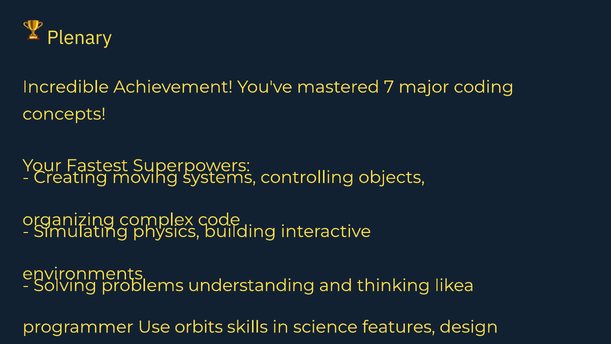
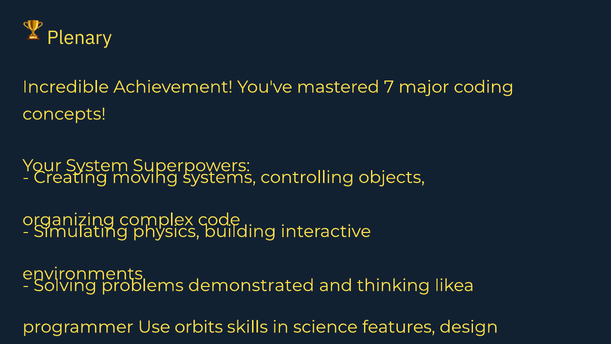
Fastest: Fastest -> System
understanding: understanding -> demonstrated
